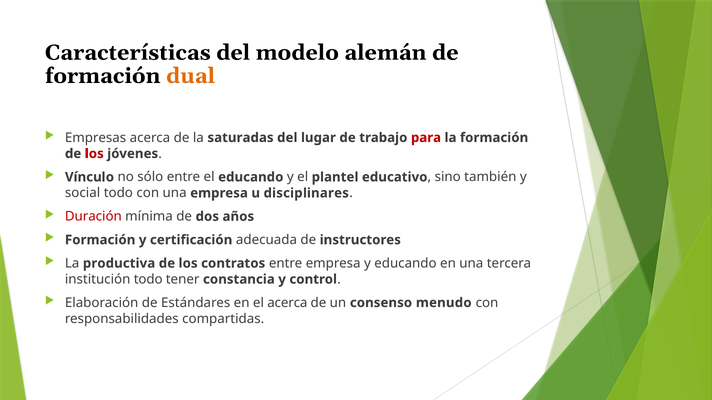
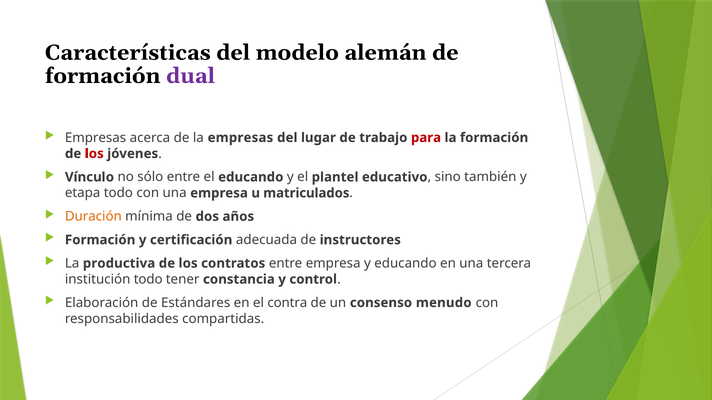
dual colour: orange -> purple
la saturadas: saturadas -> empresas
social: social -> etapa
disciplinares: disciplinares -> matriculados
Duración colour: red -> orange
el acerca: acerca -> contra
